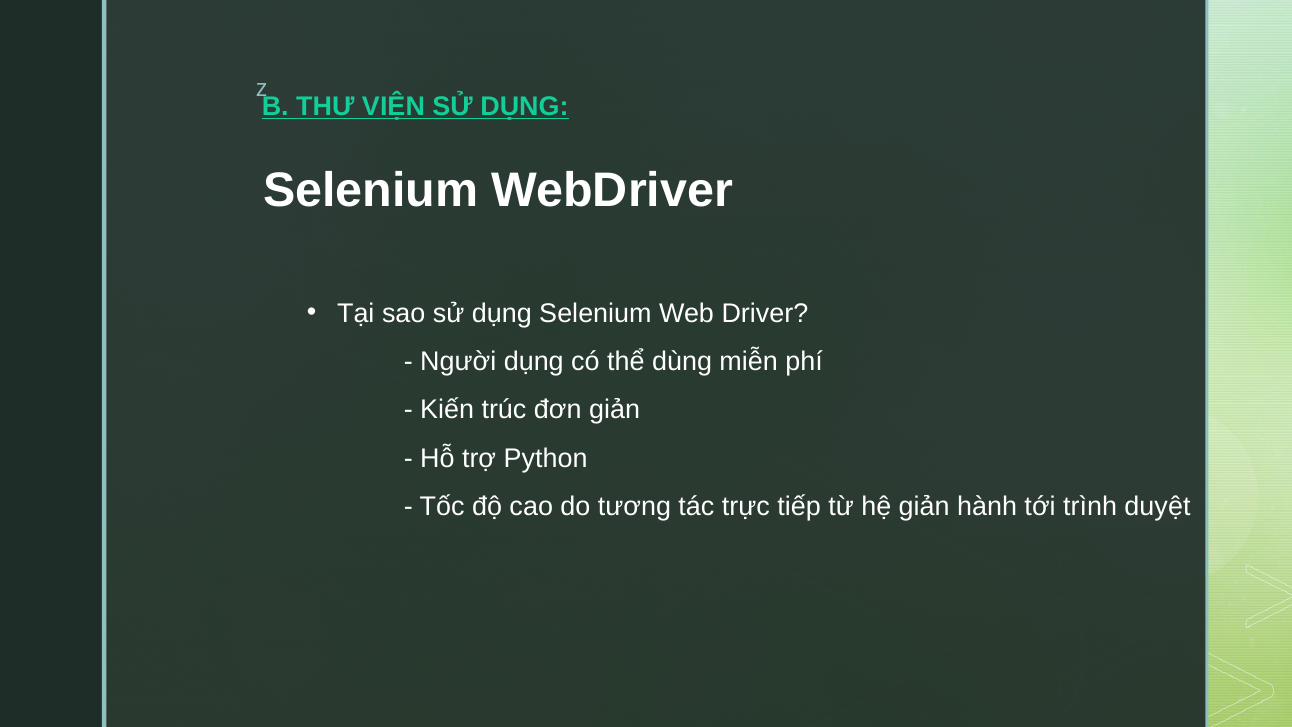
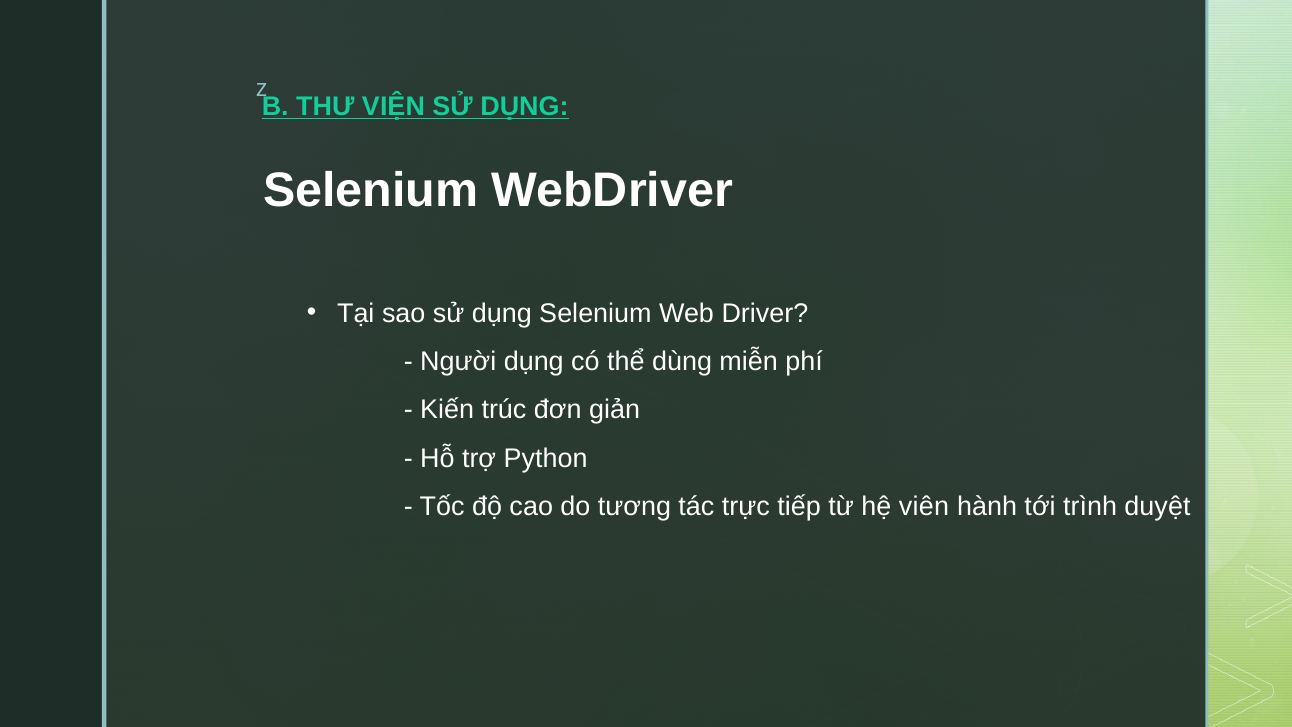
hệ giản: giản -> viên
